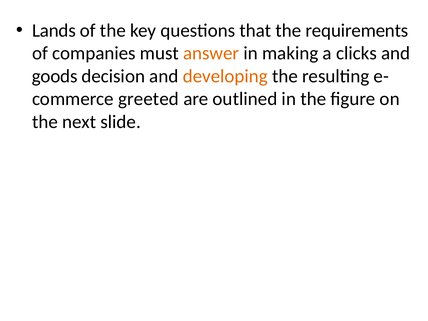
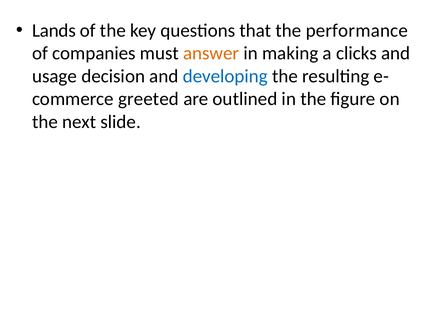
requirements: requirements -> performance
goods: goods -> usage
developing colour: orange -> blue
